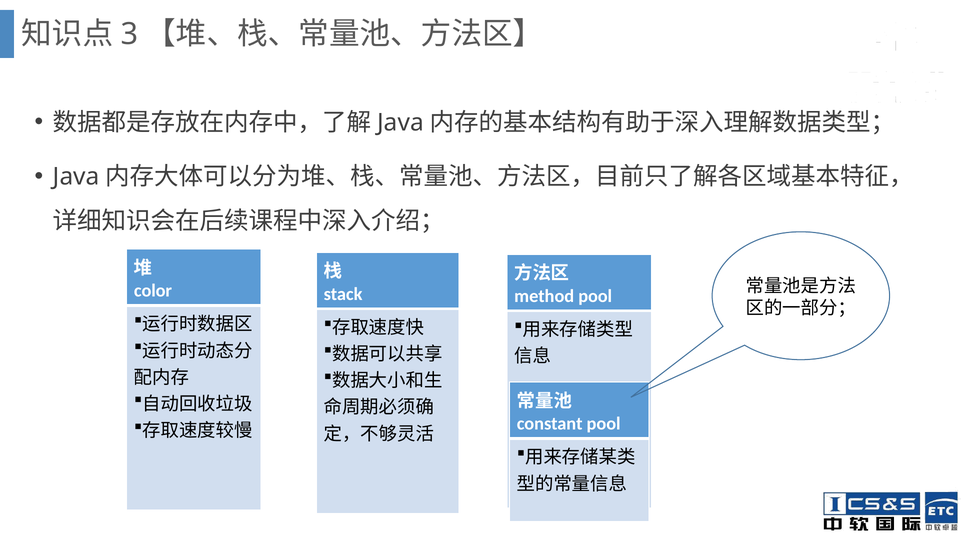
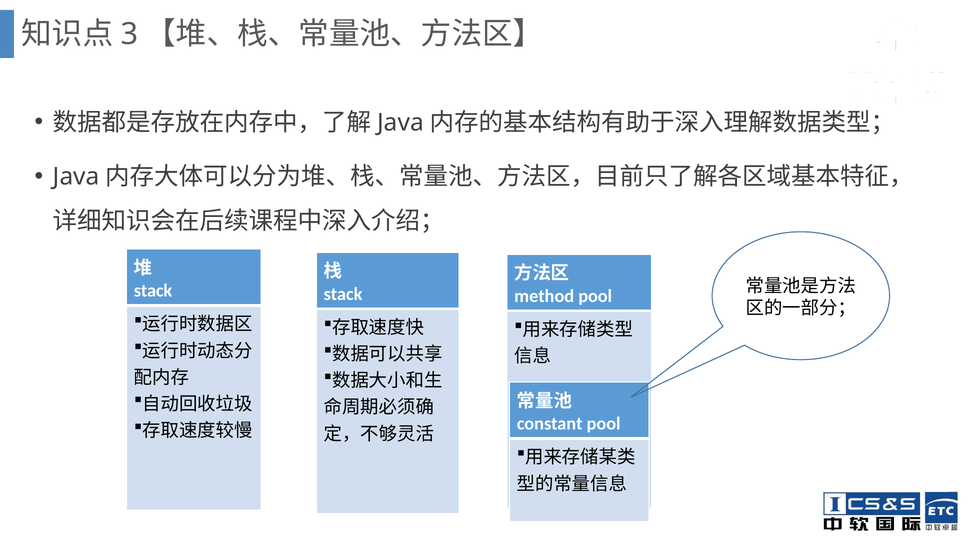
color at (153, 291): color -> stack
